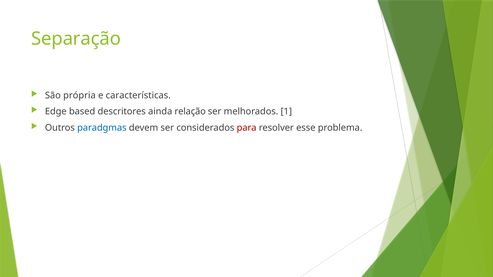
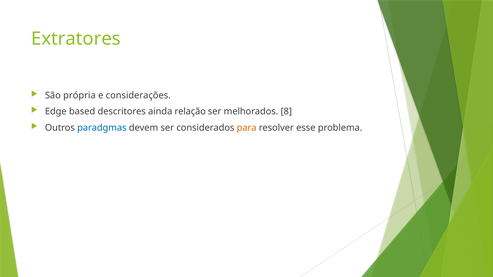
Separação: Separação -> Extratores
características: características -> considerações
1: 1 -> 8
para colour: red -> orange
